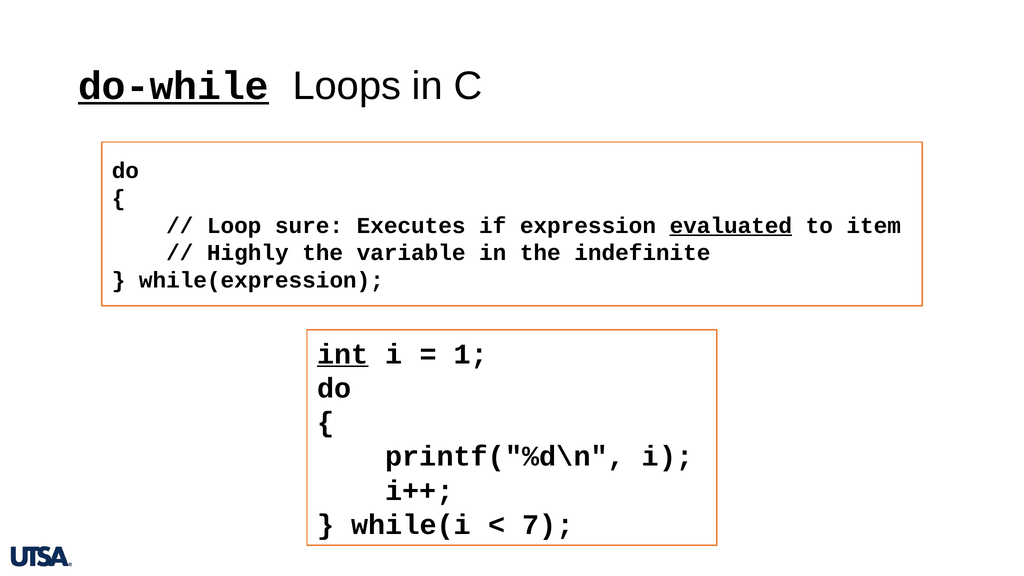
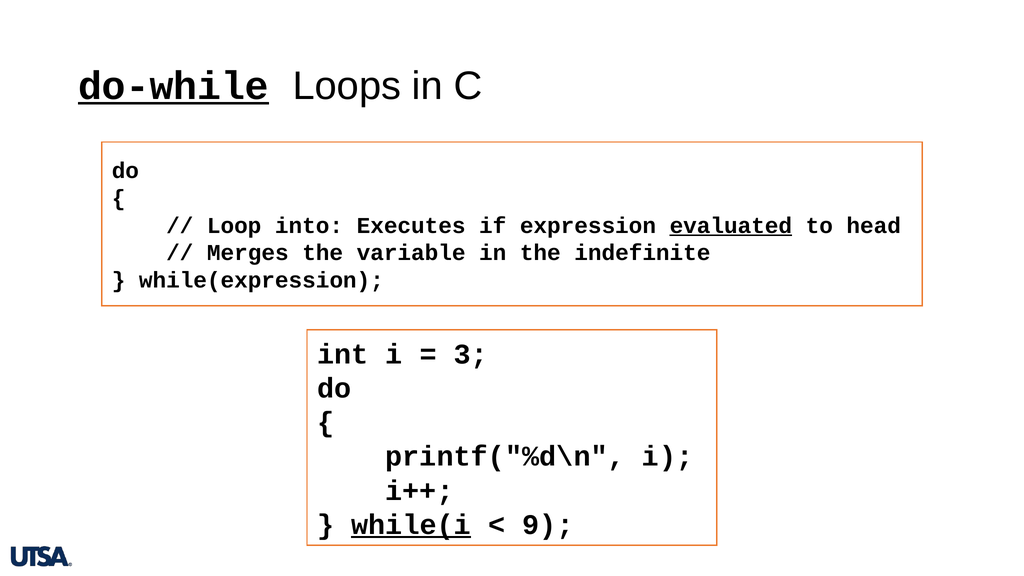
sure: sure -> into
item: item -> head
Highly: Highly -> Merges
int underline: present -> none
1: 1 -> 3
while(i underline: none -> present
7: 7 -> 9
